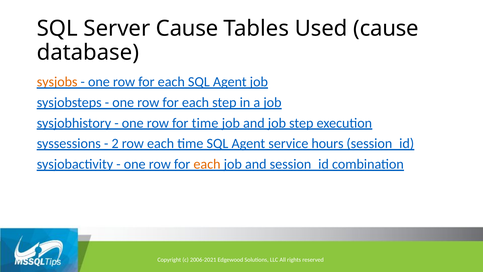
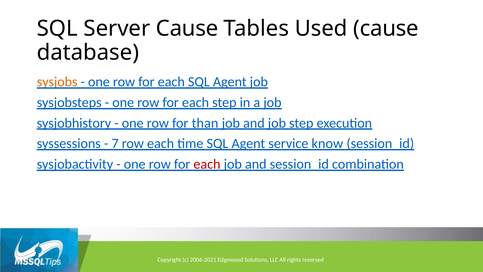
for time: time -> than
2: 2 -> 7
hours: hours -> know
each at (207, 164) colour: orange -> red
